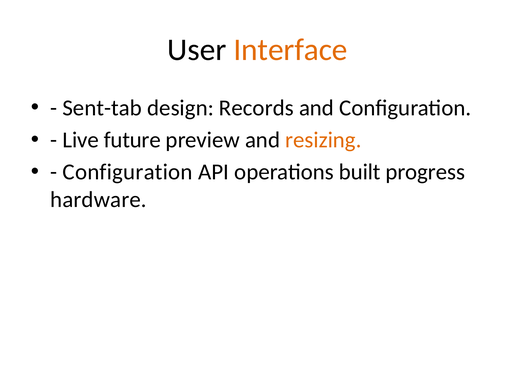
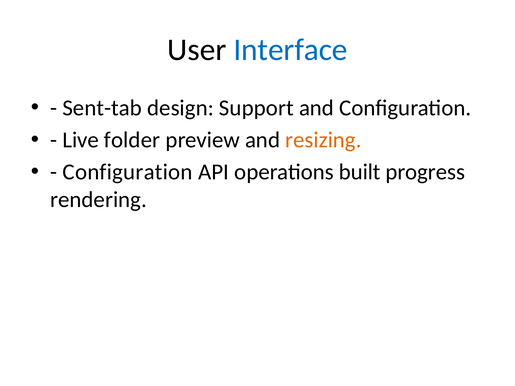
Interface colour: orange -> blue
Records: Records -> Support
future: future -> folder
hardware: hardware -> rendering
